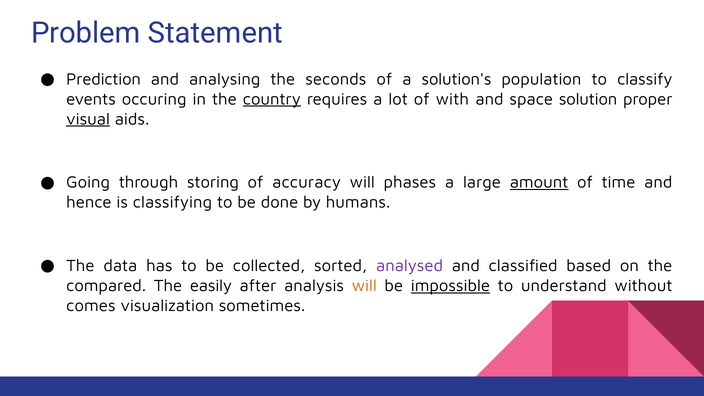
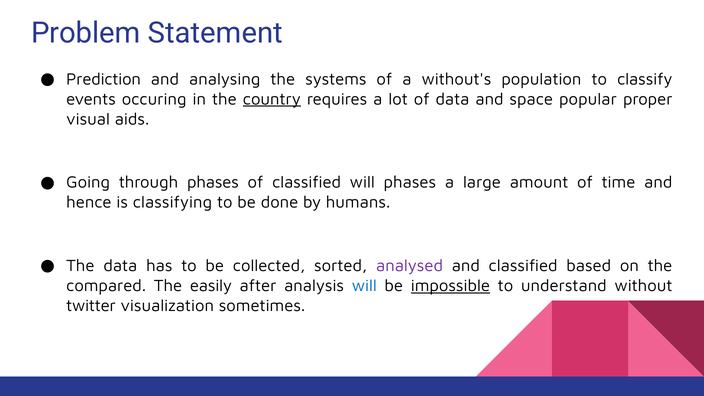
seconds: seconds -> systems
solution's: solution's -> without's
of with: with -> data
solution: solution -> popular
visual underline: present -> none
through storing: storing -> phases
of accuracy: accuracy -> classified
amount underline: present -> none
will at (364, 286) colour: orange -> blue
comes: comes -> twitter
